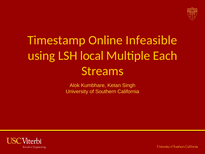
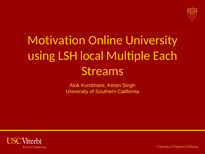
Timestamp: Timestamp -> Motivation
Online Infeasible: Infeasible -> University
